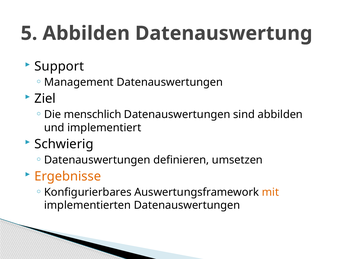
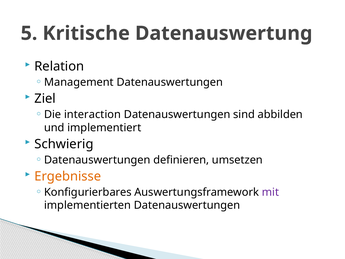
5 Abbilden: Abbilden -> Kritische
Support: Support -> Relation
menschlich: menschlich -> interaction
mit colour: orange -> purple
